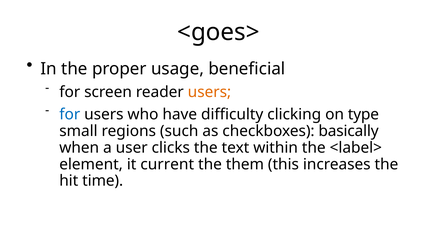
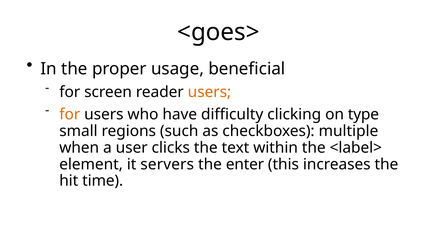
for at (70, 114) colour: blue -> orange
basically: basically -> multiple
current: current -> servers
them: them -> enter
